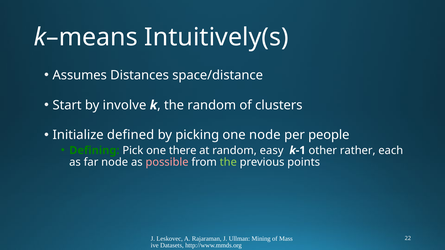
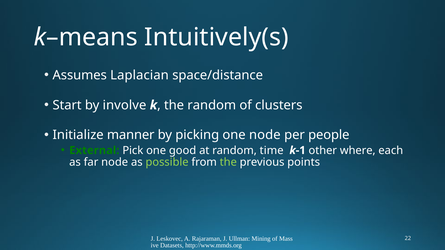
Distances: Distances -> Laplacian
defined: defined -> manner
Defining: Defining -> External
there: there -> good
easy: easy -> time
rather: rather -> where
possible colour: pink -> light green
